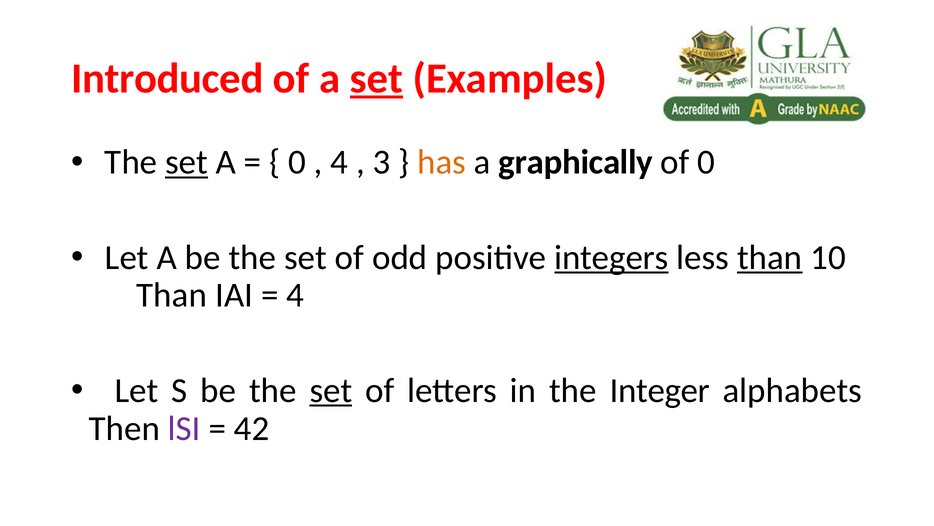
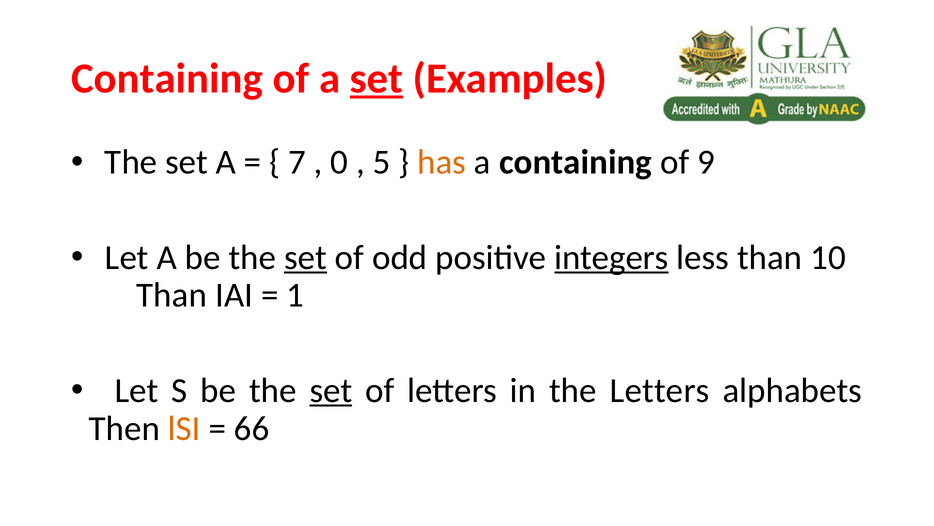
Introduced at (167, 78): Introduced -> Containing
set at (187, 162) underline: present -> none
0 at (297, 162): 0 -> 7
4 at (339, 162): 4 -> 0
3: 3 -> 5
a graphically: graphically -> containing
of 0: 0 -> 9
set at (306, 257) underline: none -> present
than at (770, 257) underline: present -> none
4 at (295, 295): 4 -> 1
the Integer: Integer -> Letters
lSI colour: purple -> orange
42: 42 -> 66
